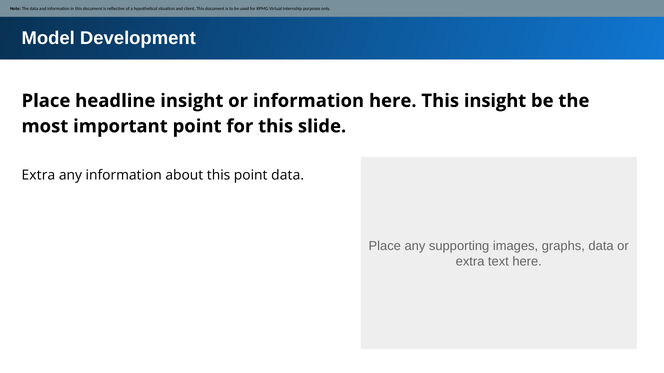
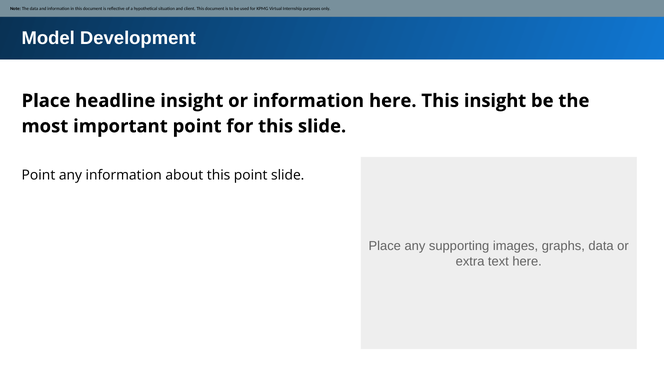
Extra at (38, 176): Extra -> Point
point data: data -> slide
